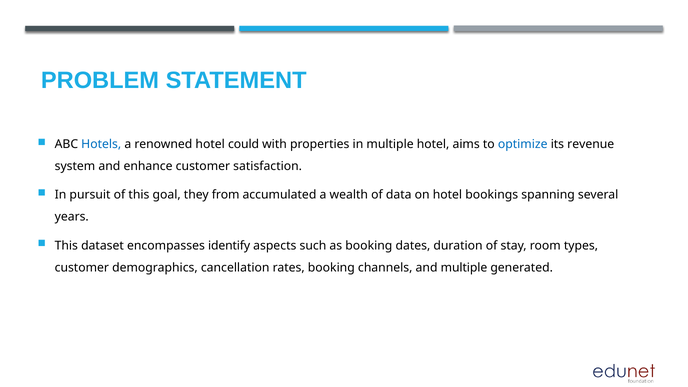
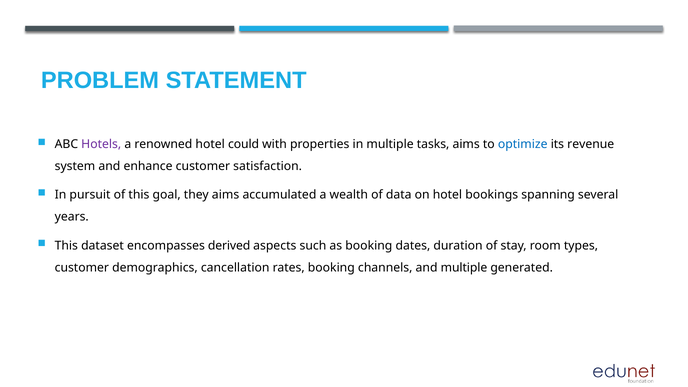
Hotels colour: blue -> purple
multiple hotel: hotel -> tasks
they from: from -> aims
identify: identify -> derived
